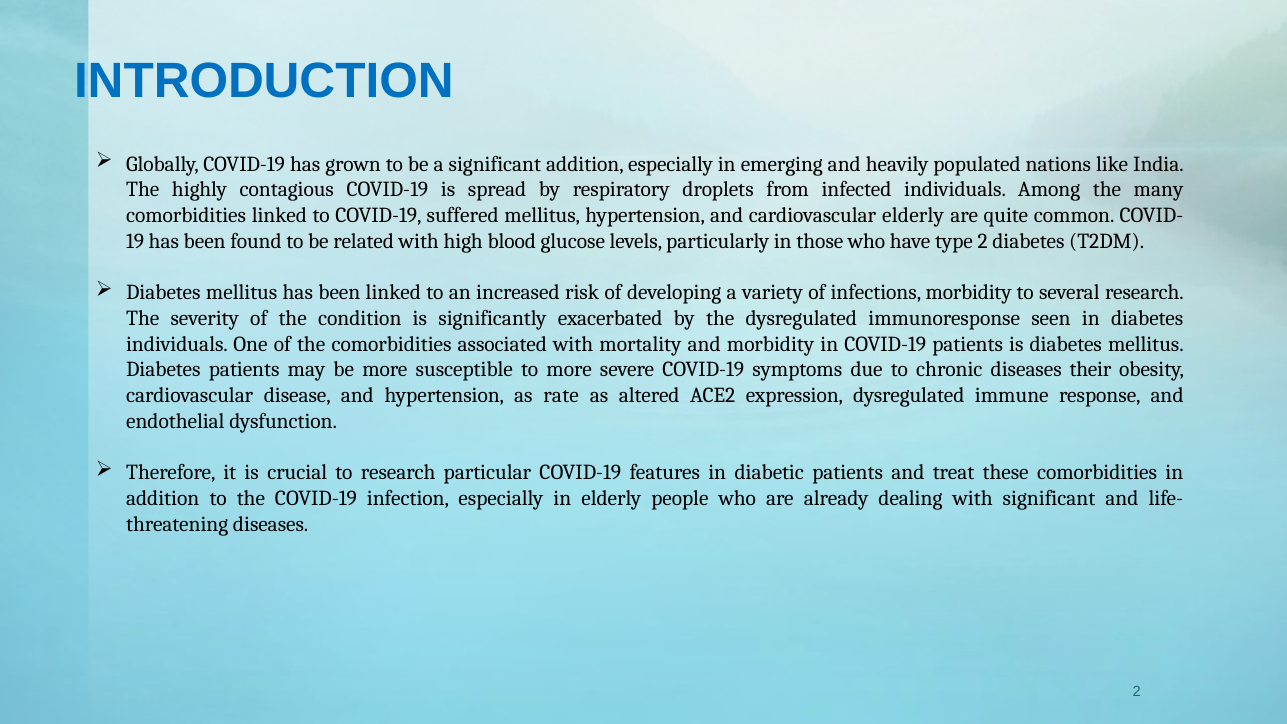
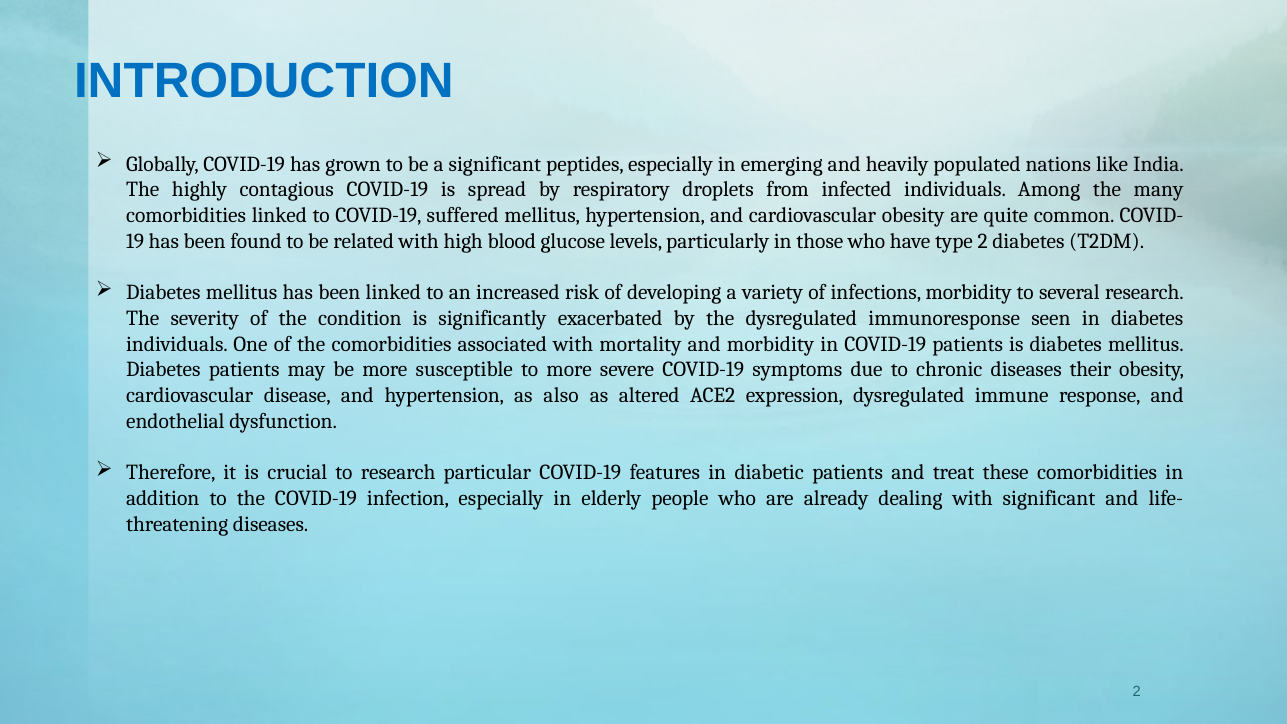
significant addition: addition -> peptides
cardiovascular elderly: elderly -> obesity
rate: rate -> also
